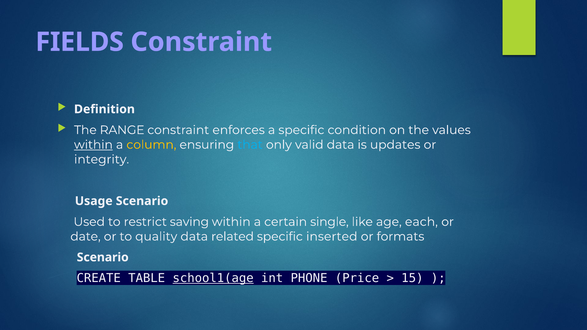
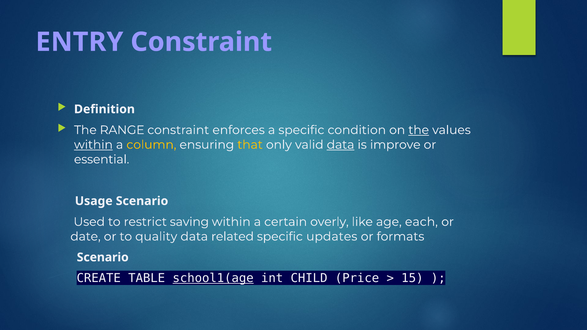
FIELDS: FIELDS -> ENTRY
the at (419, 130) underline: none -> present
that colour: light blue -> yellow
data at (341, 145) underline: none -> present
updates: updates -> improve
integrity: integrity -> essential
single: single -> overly
inserted: inserted -> updates
PHONE: PHONE -> CHILD
